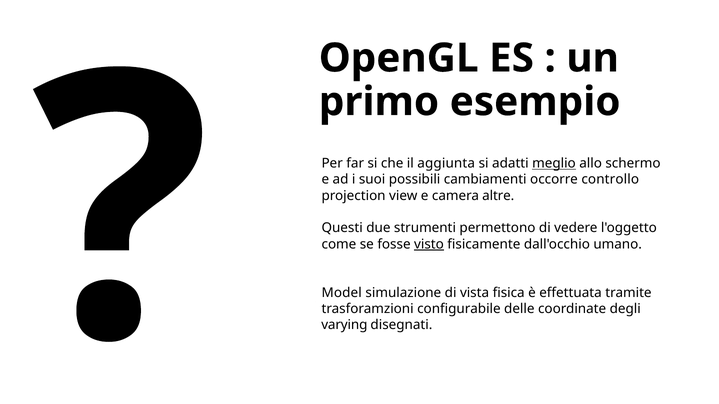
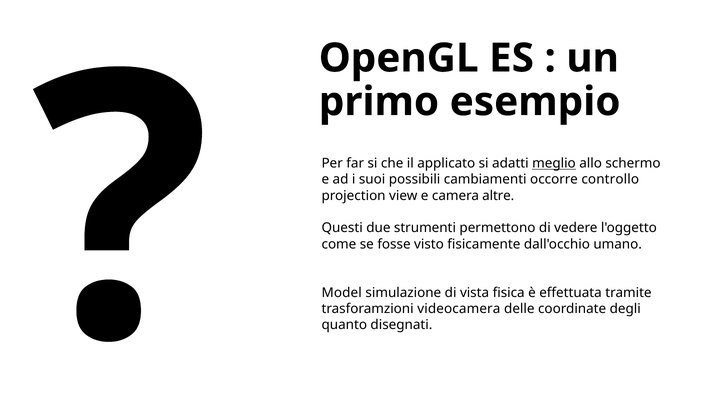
aggiunta: aggiunta -> applicato
visto underline: present -> none
configurabile: configurabile -> videocamera
varying: varying -> quanto
